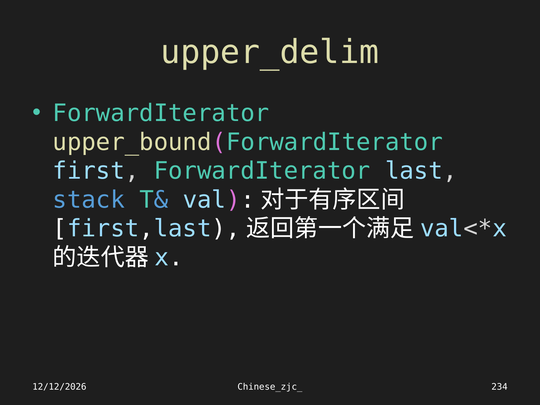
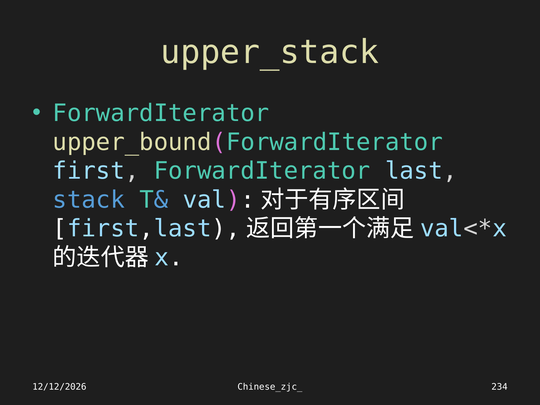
upper_delim: upper_delim -> upper_stack
